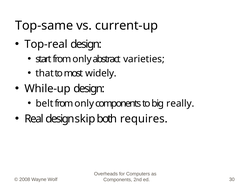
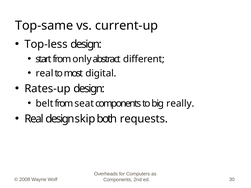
Top-real: Top-real -> Top-less
varieties: varieties -> different
that at (45, 73): that -> real
widely: widely -> digital
While-up: While-up -> Rates-up
only at (84, 104): only -> seat
requires: requires -> requests
